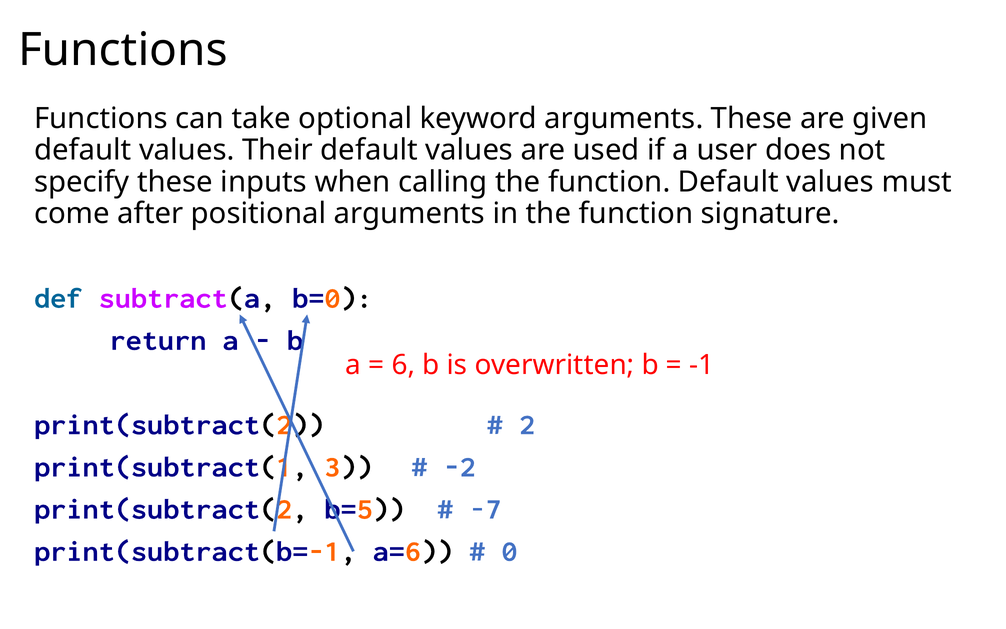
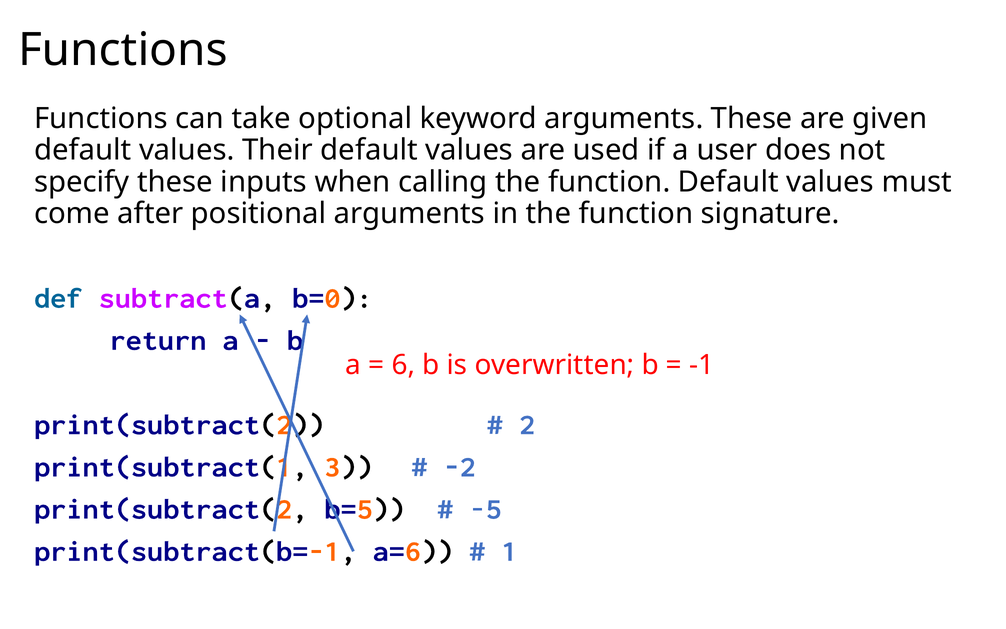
-7: -7 -> -5
0: 0 -> 1
